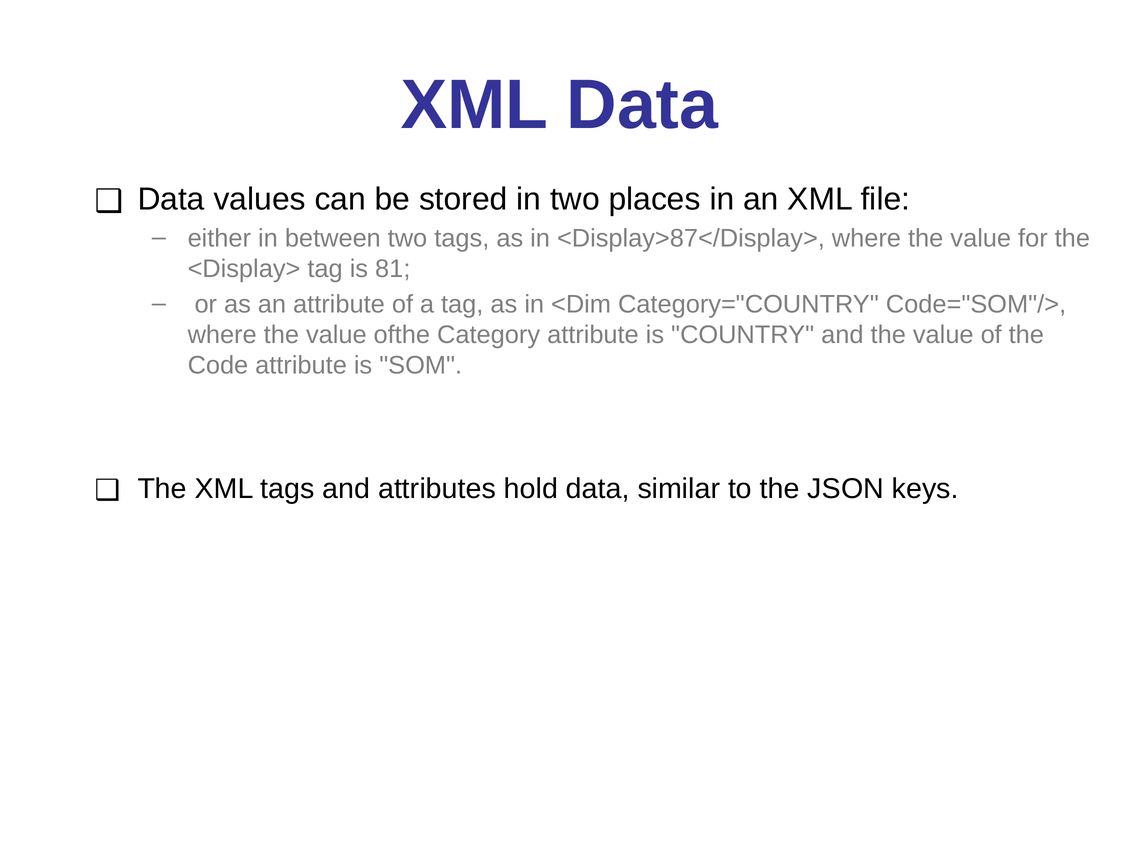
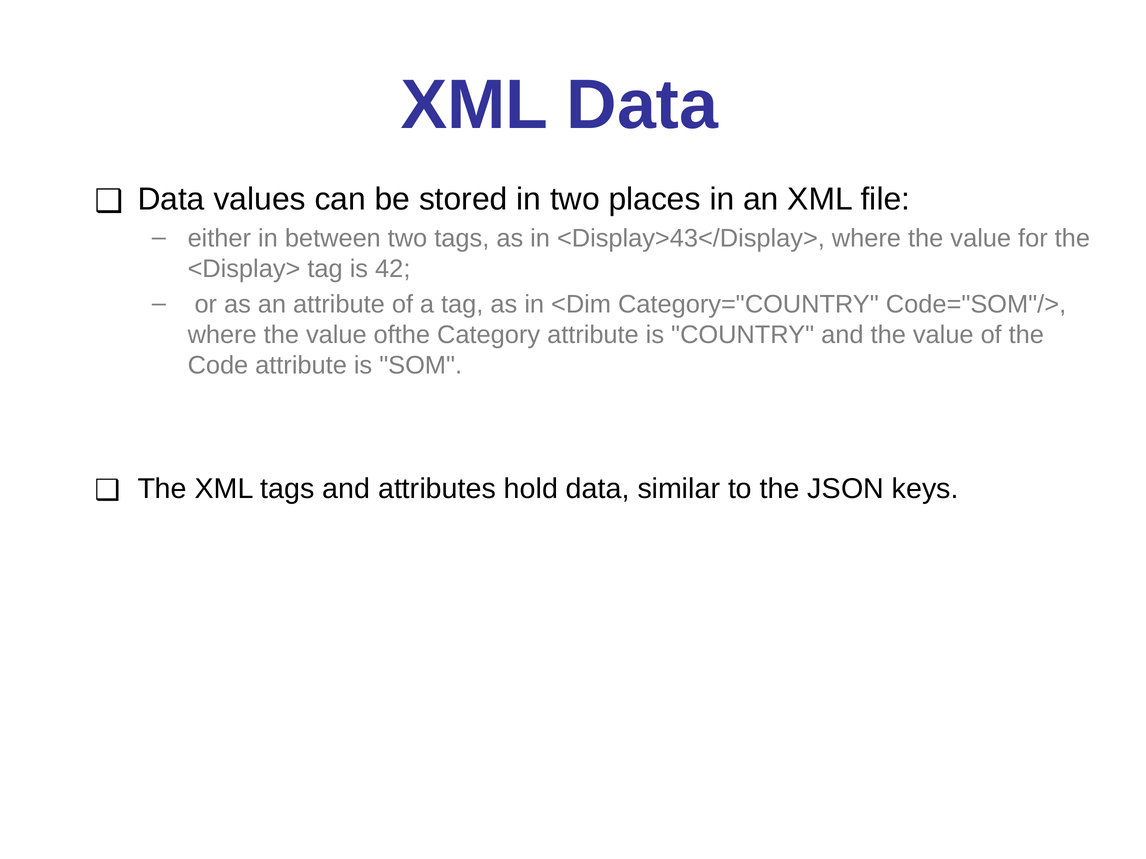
<Display>87</Display>: <Display>87</Display> -> <Display>43</Display>
81: 81 -> 42
